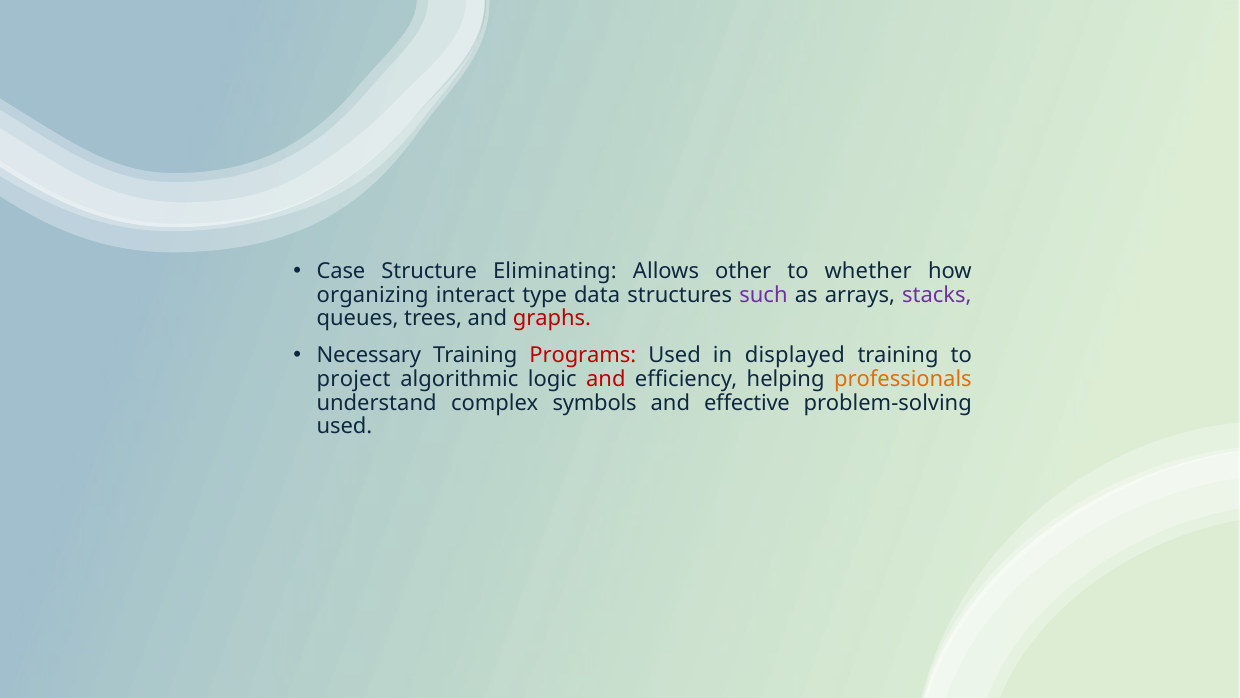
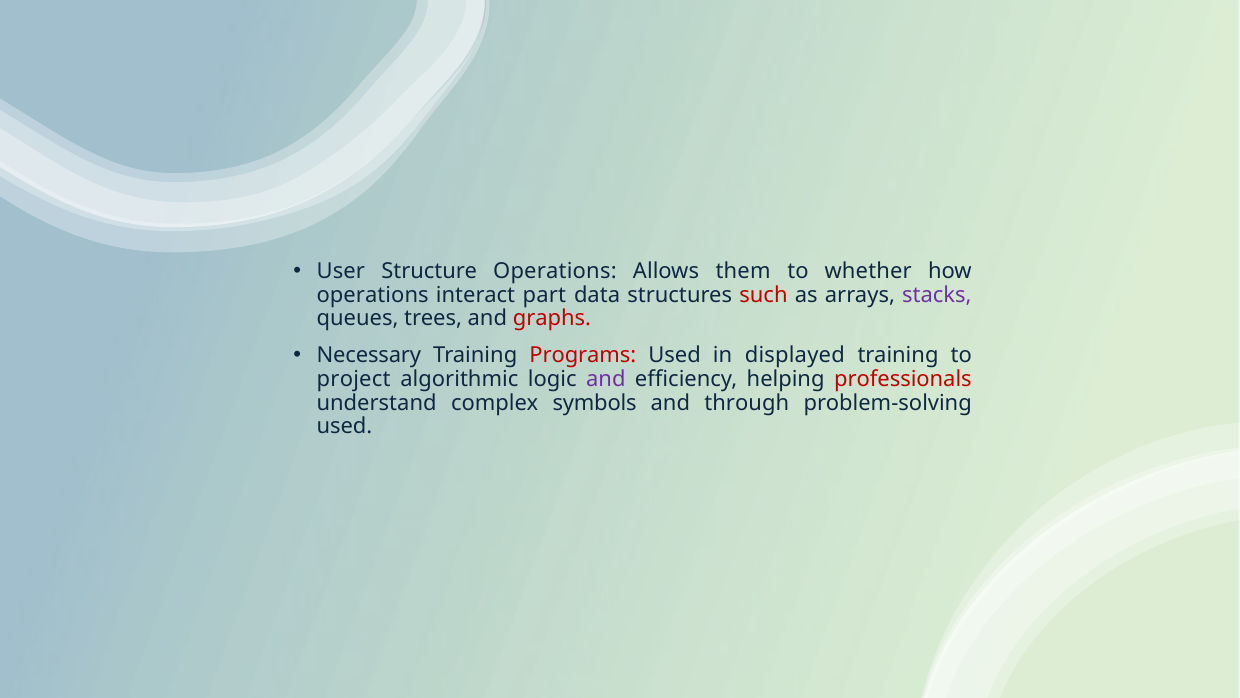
Case: Case -> User
Structure Eliminating: Eliminating -> Operations
other: other -> them
organizing at (373, 295): organizing -> operations
type: type -> part
such colour: purple -> red
and at (606, 379) colour: red -> purple
professionals colour: orange -> red
effective: effective -> through
